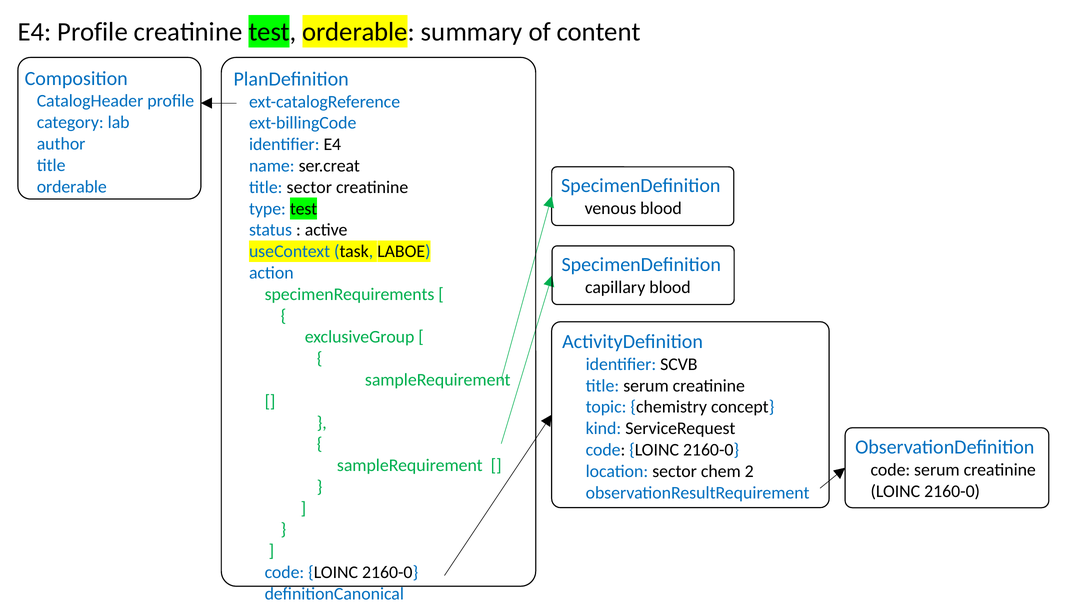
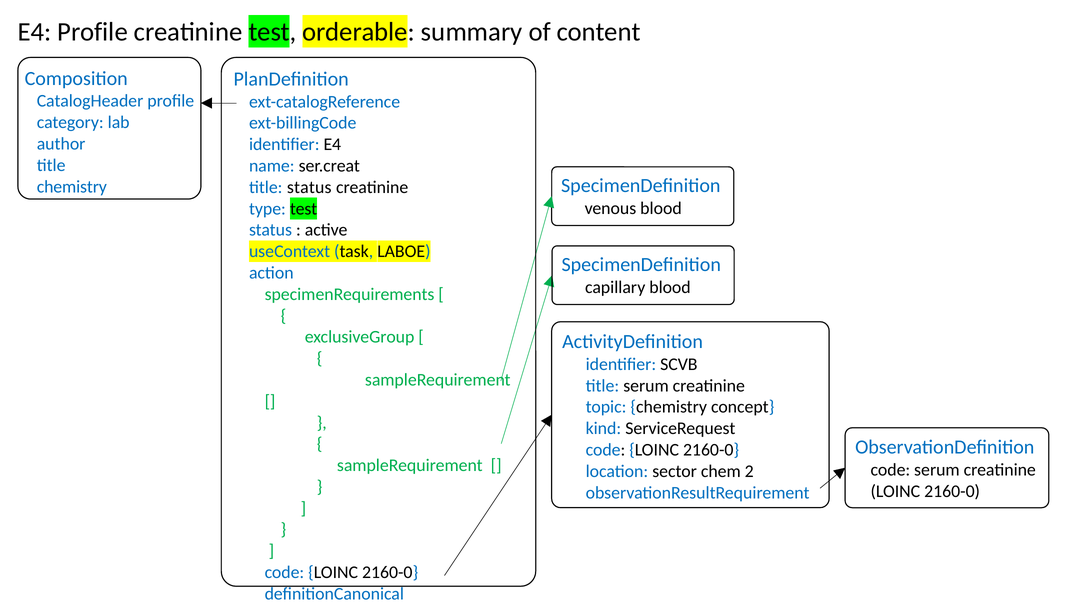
orderable at (72, 187): orderable -> chemistry
title sector: sector -> status
